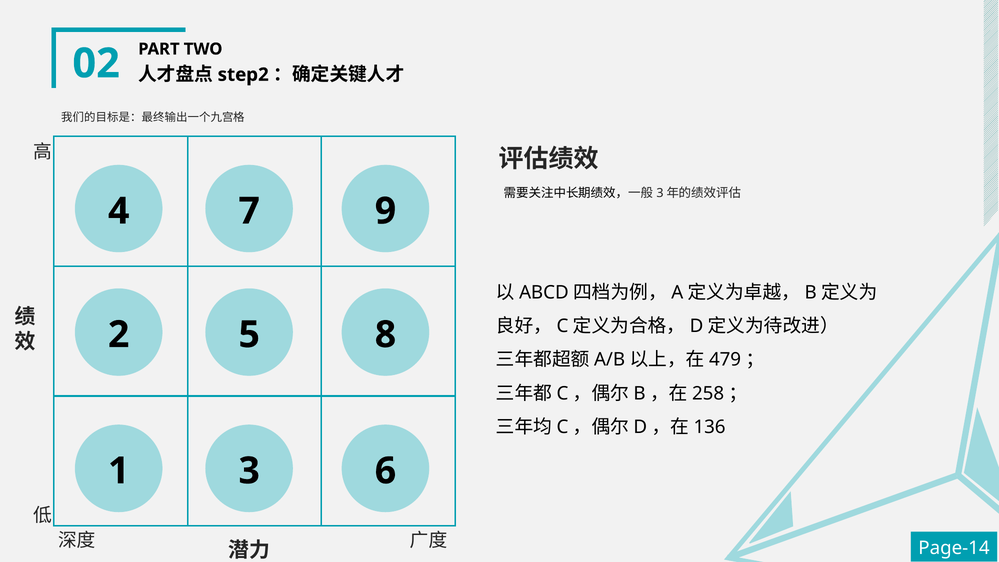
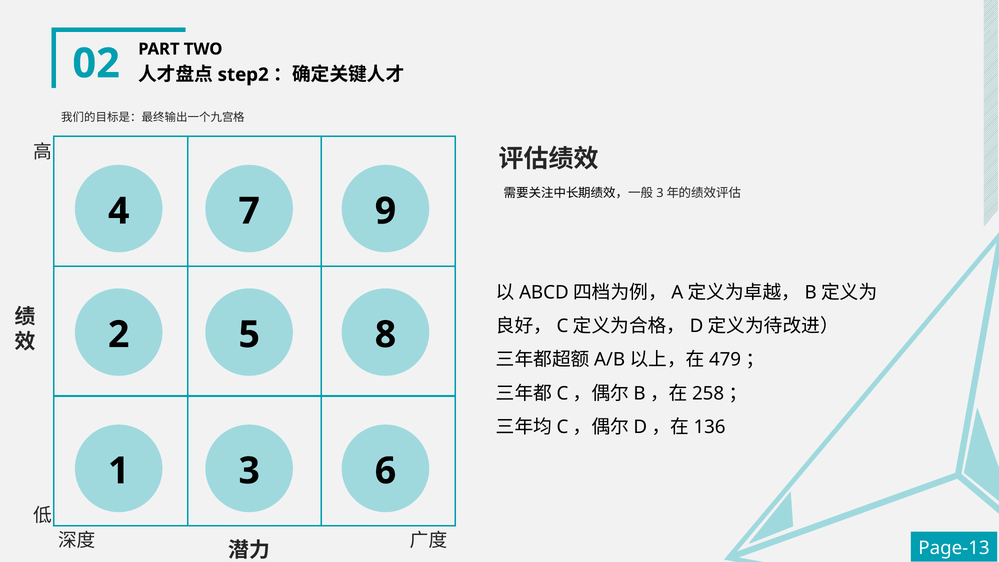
Page-14: Page-14 -> Page-13
